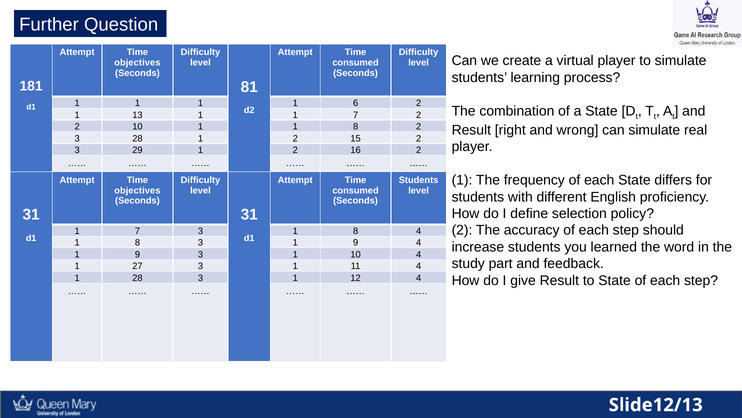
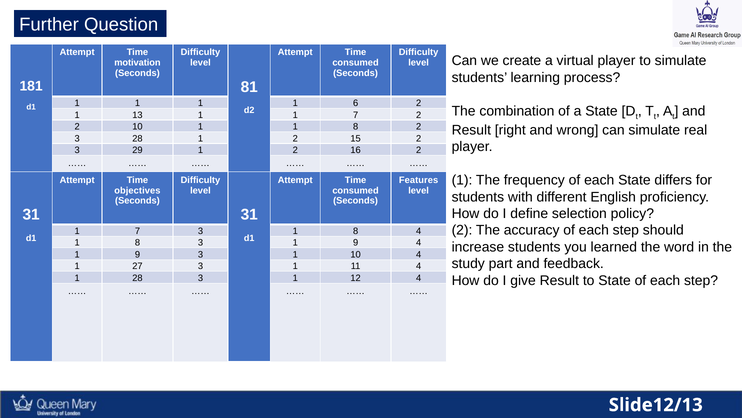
objectives at (137, 62): objectives -> motivation
Students at (419, 180): Students -> Features
